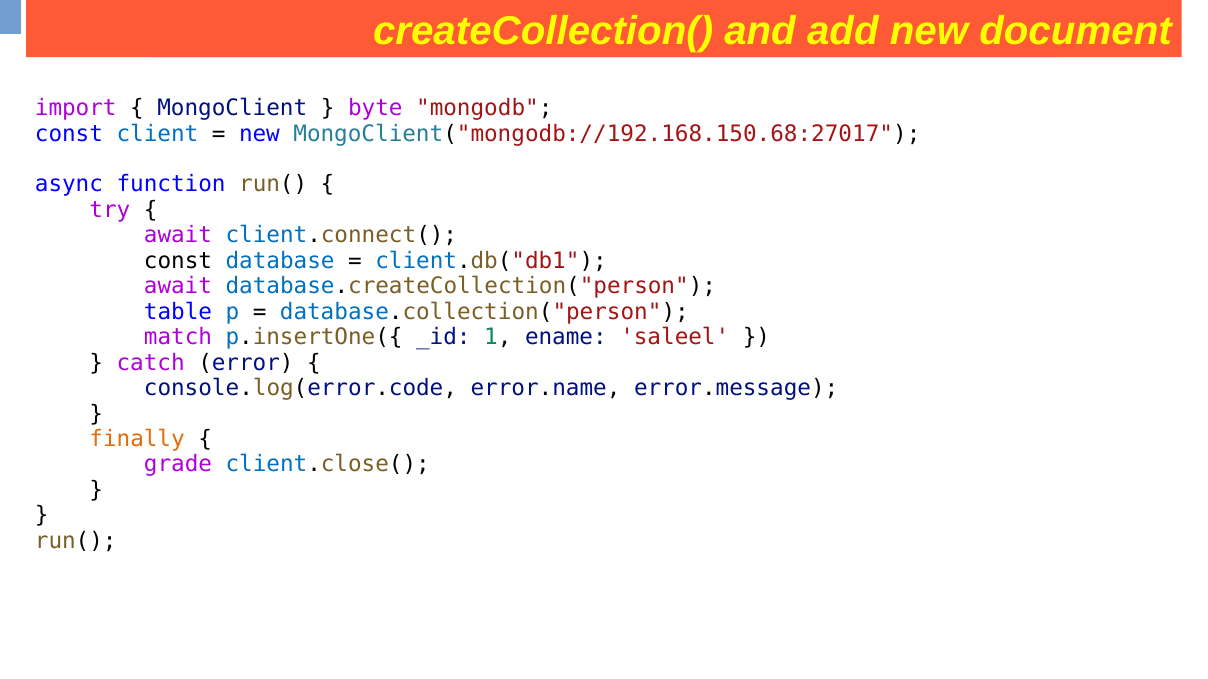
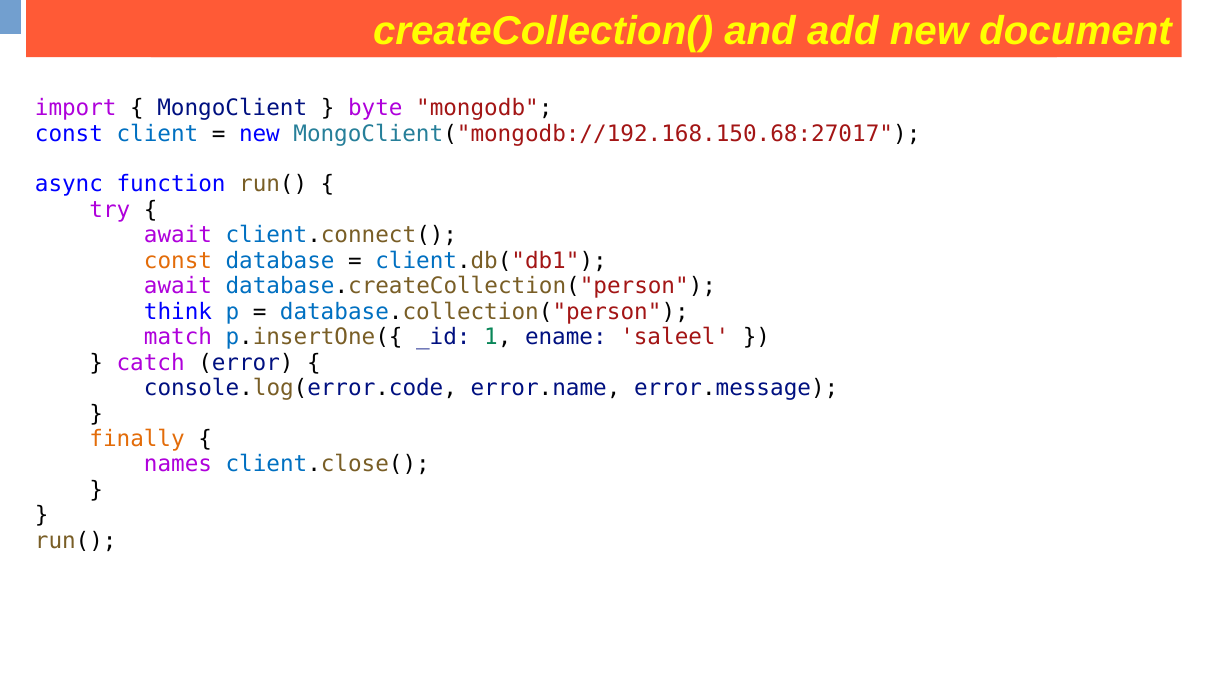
const at (178, 261) colour: black -> orange
table: table -> think
grade: grade -> names
